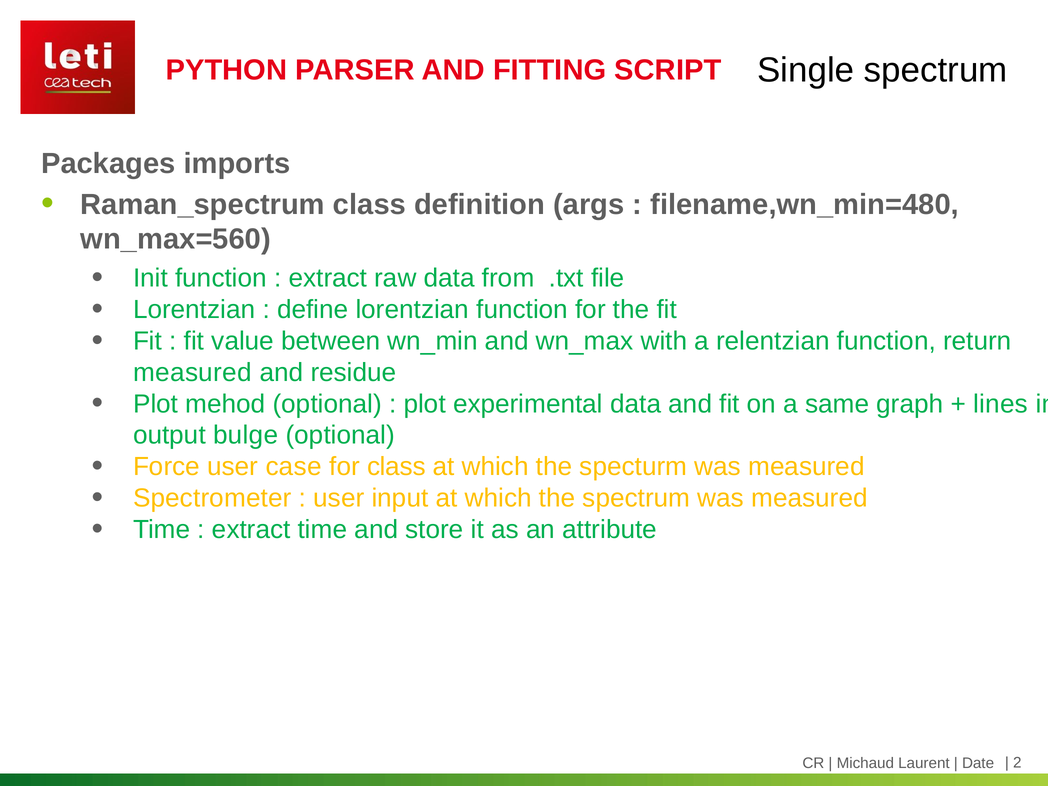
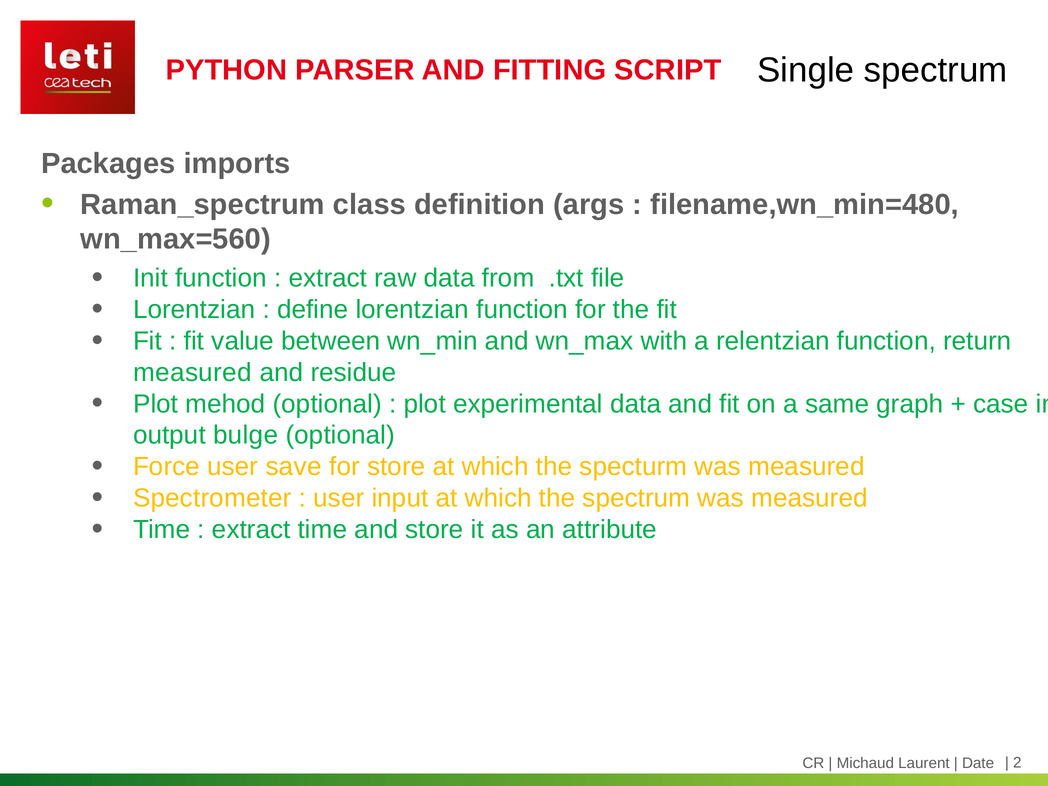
lines: lines -> case
case: case -> save
for class: class -> store
